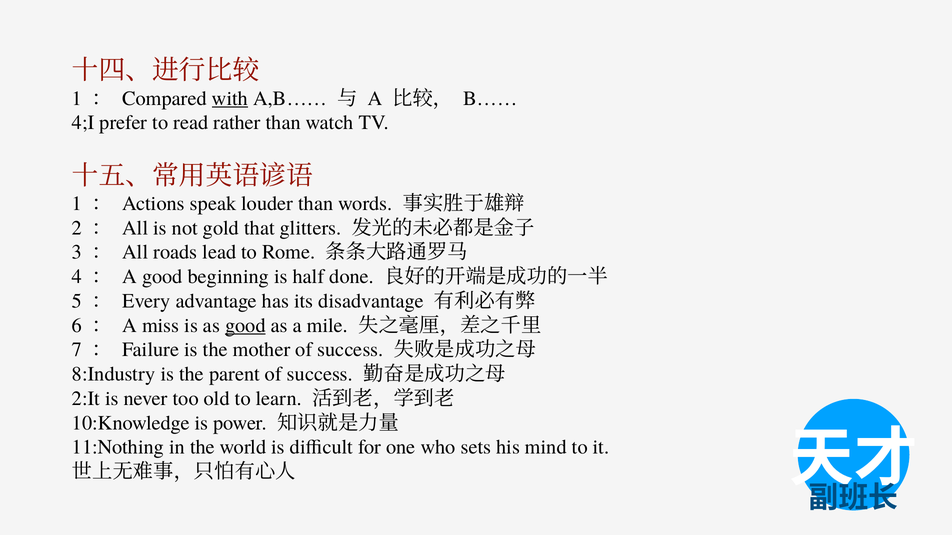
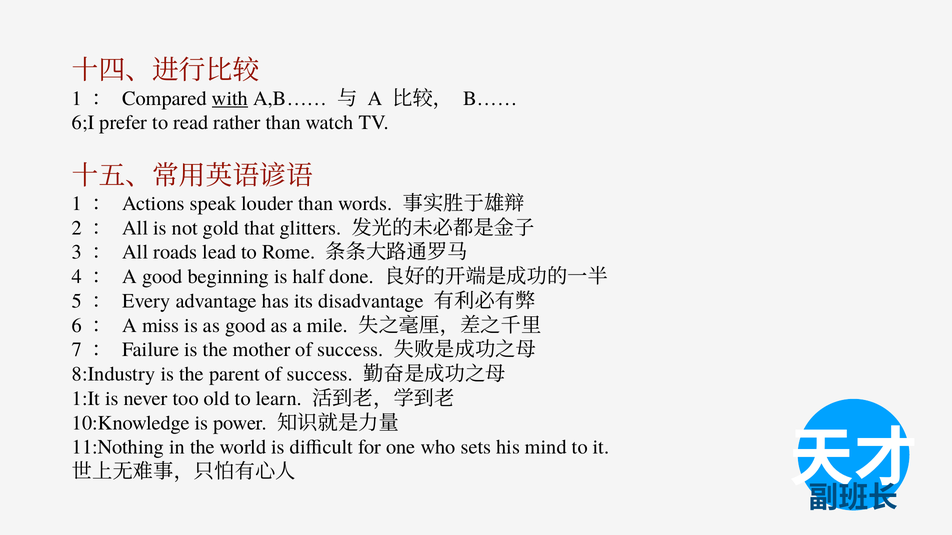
4;I: 4;I -> 6;I
good at (245, 326) underline: present -> none
2:It: 2:It -> 1:It
